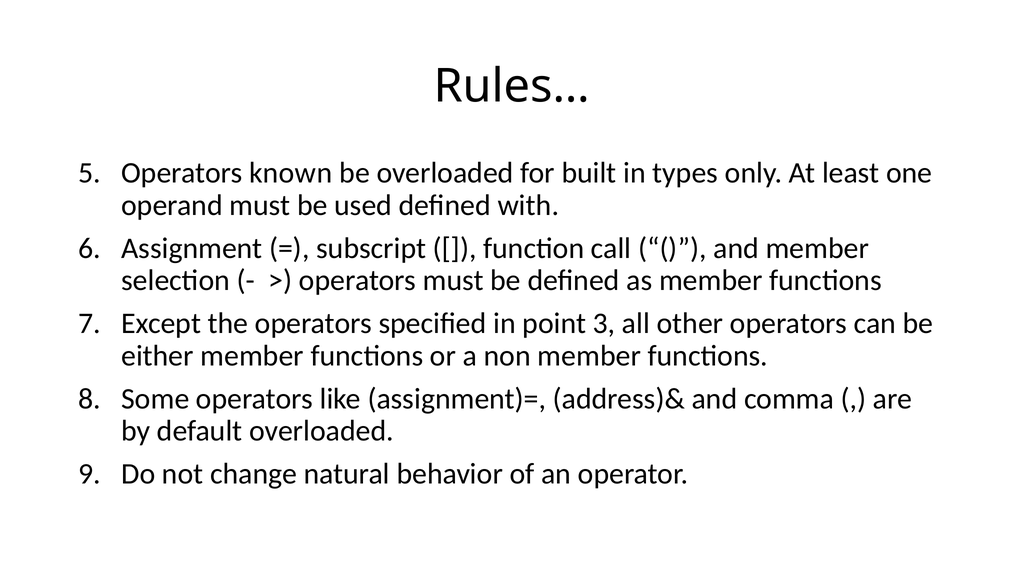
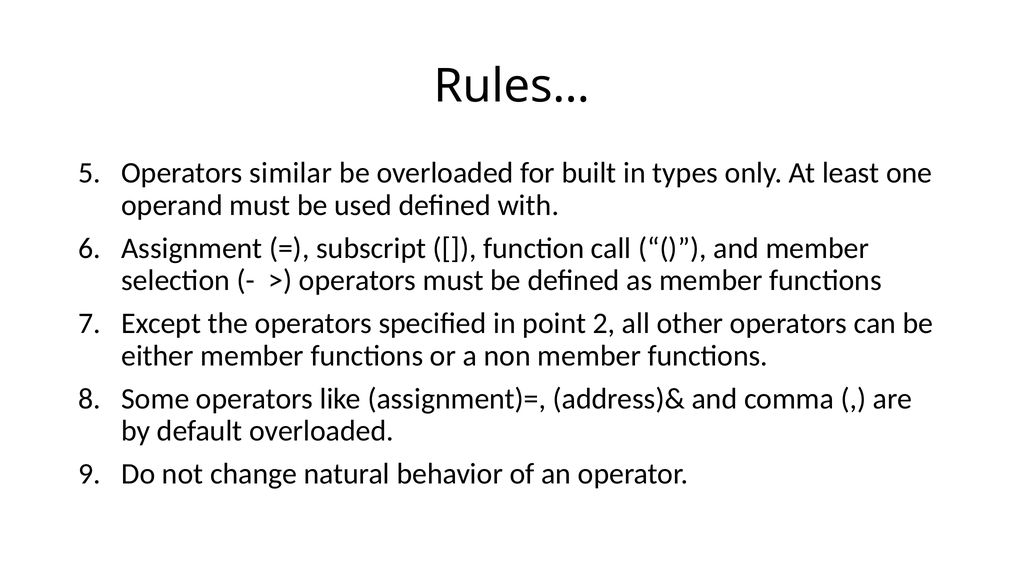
known: known -> similar
3: 3 -> 2
